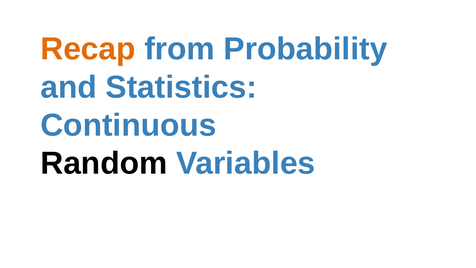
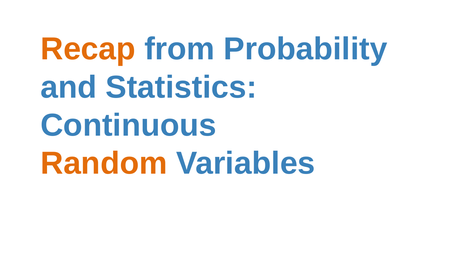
Random colour: black -> orange
